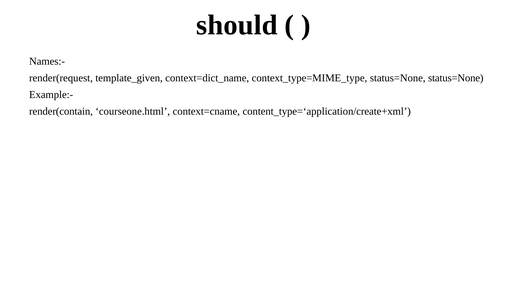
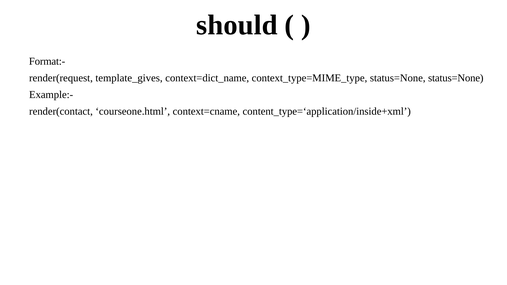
Names:-: Names:- -> Format:-
template_given: template_given -> template_gives
render(contain: render(contain -> render(contact
content_type=‘application/create+xml: content_type=‘application/create+xml -> content_type=‘application/inside+xml
